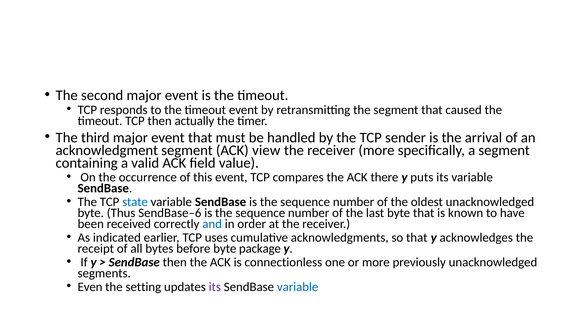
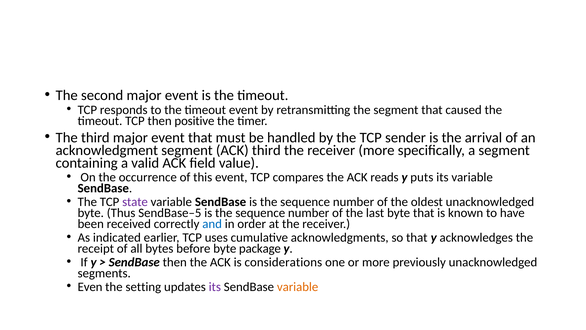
actually: actually -> positive
ACK view: view -> third
there: there -> reads
state colour: blue -> purple
SendBase–6: SendBase–6 -> SendBase–5
connectionless: connectionless -> considerations
variable at (298, 286) colour: blue -> orange
